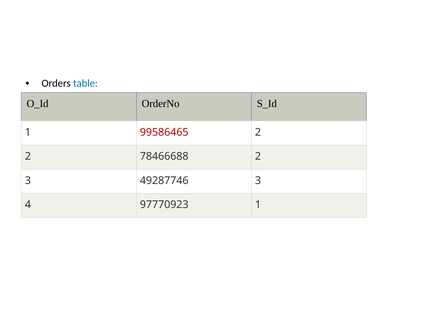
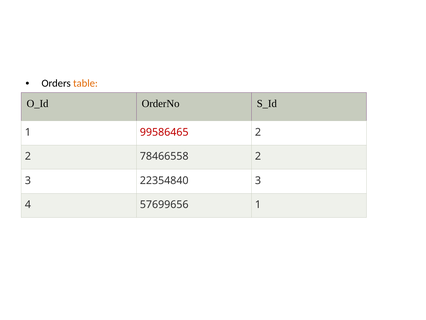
table colour: blue -> orange
78466688: 78466688 -> 78466558
49287746: 49287746 -> 22354840
97770923: 97770923 -> 57699656
